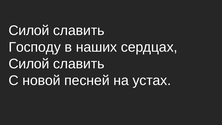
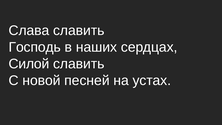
Силой at (29, 30): Силой -> Слава
Господу: Господу -> Господь
